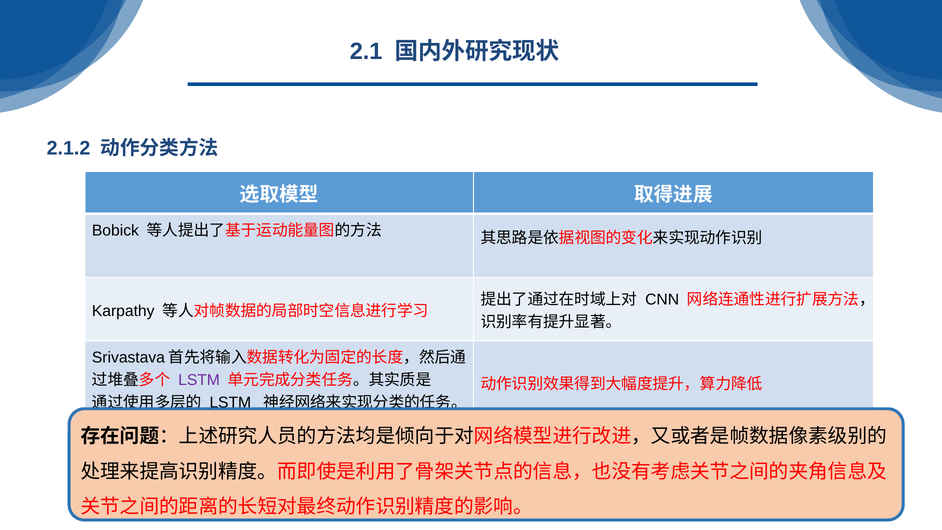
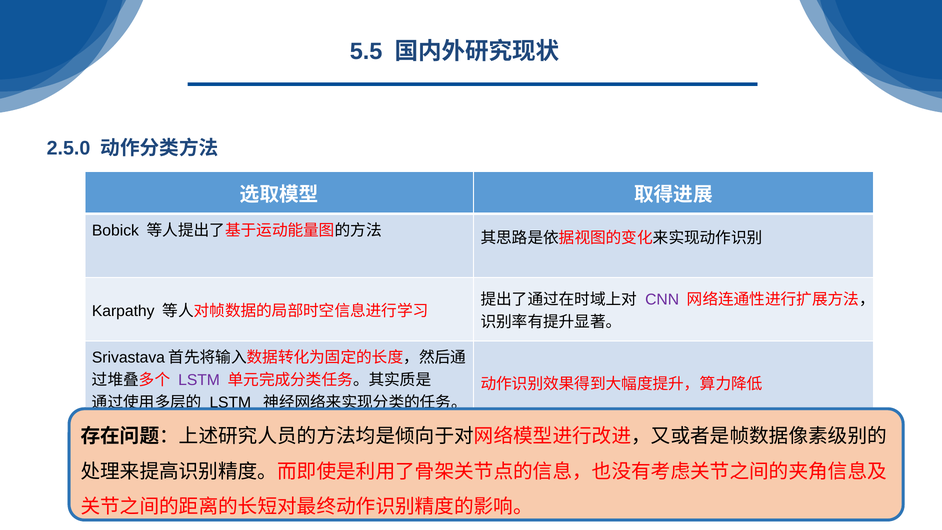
2.1: 2.1 -> 5.5
2.1.2: 2.1.2 -> 2.5.0
CNN colour: black -> purple
